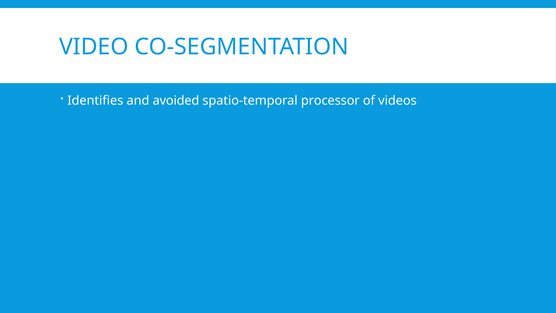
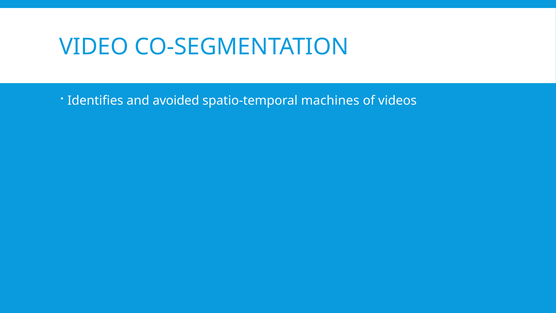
processor: processor -> machines
